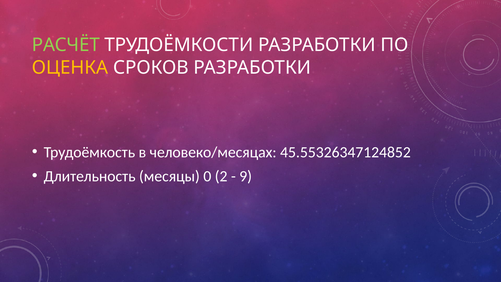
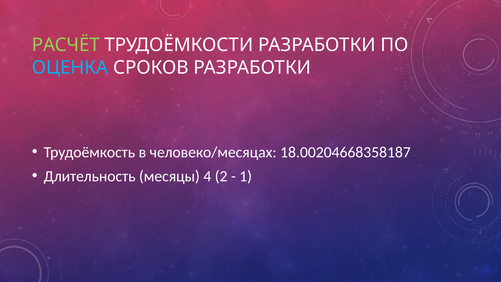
ОЦЕНКА colour: yellow -> light blue
45.55326347124852: 45.55326347124852 -> 18.00204668358187
0: 0 -> 4
9: 9 -> 1
